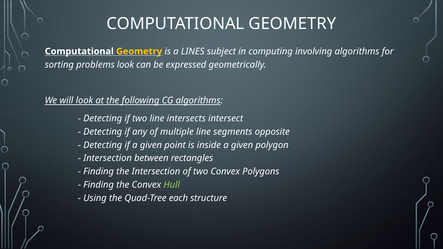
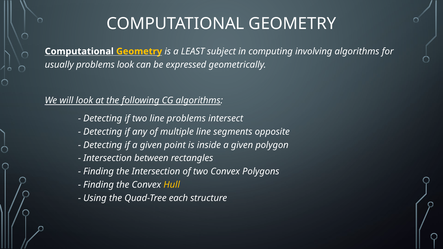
LINES: LINES -> LEAST
sorting: sorting -> usually
line intersects: intersects -> problems
Hull colour: light green -> yellow
